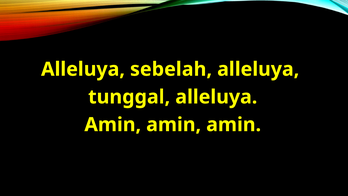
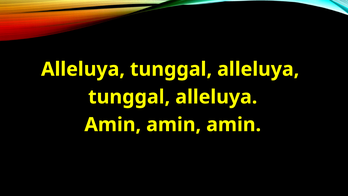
sebelah at (171, 69): sebelah -> tunggal
